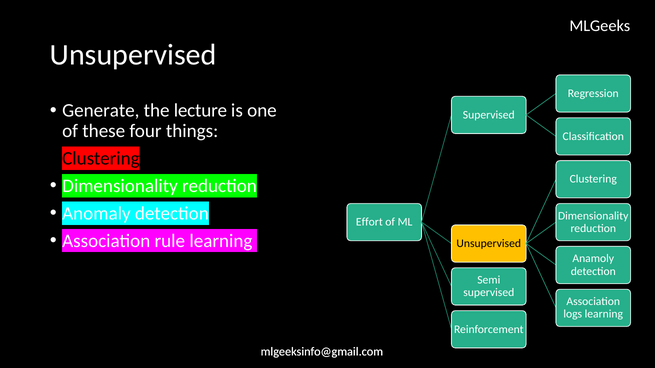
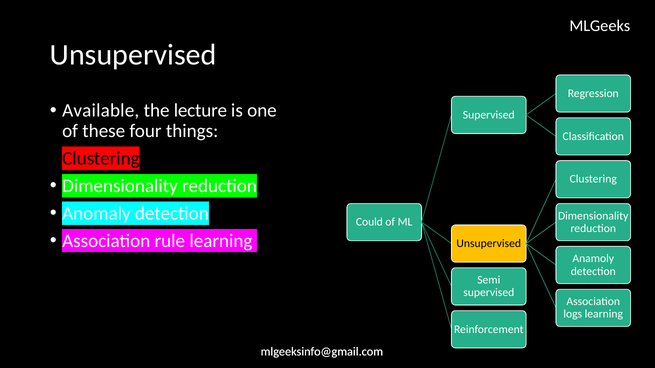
Generate: Generate -> Available
Effort: Effort -> Could
